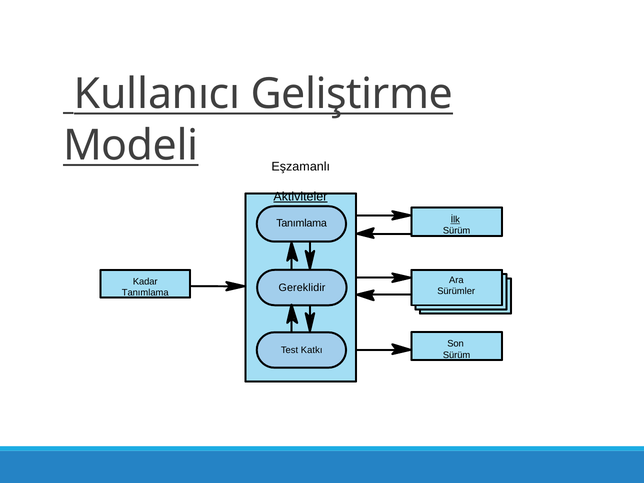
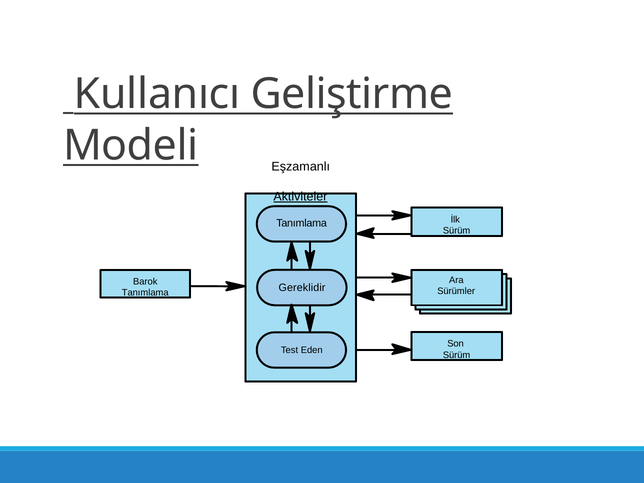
İlk underline: present -> none
Kadar: Kadar -> Barok
Katkı: Katkı -> Eden
